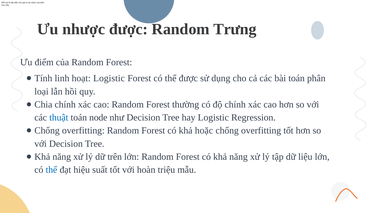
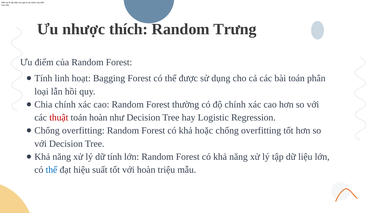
nhược được: được -> thích
hoạt Logistic: Logistic -> Bagging
thuật colour: blue -> red
toán node: node -> hoàn
dữ trên: trên -> tính
